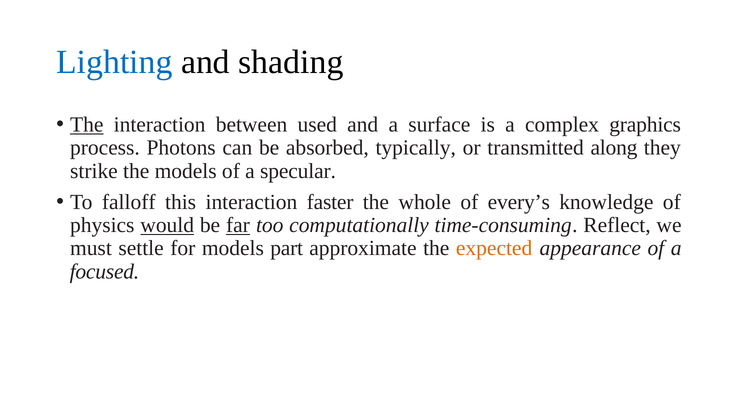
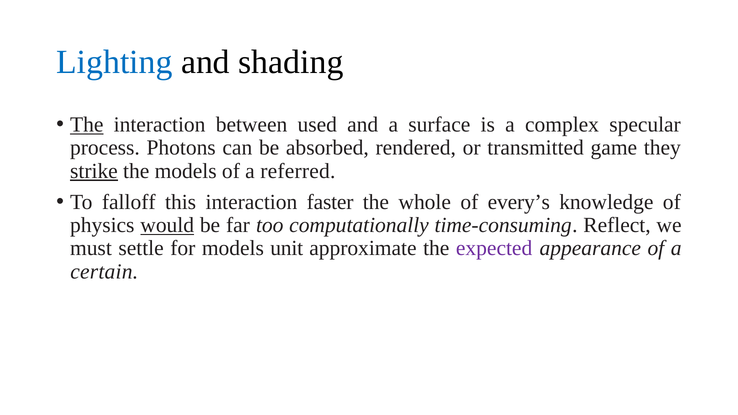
graphics: graphics -> specular
typically: typically -> rendered
along: along -> game
strike underline: none -> present
specular: specular -> referred
far underline: present -> none
part: part -> unit
expected colour: orange -> purple
focused: focused -> certain
